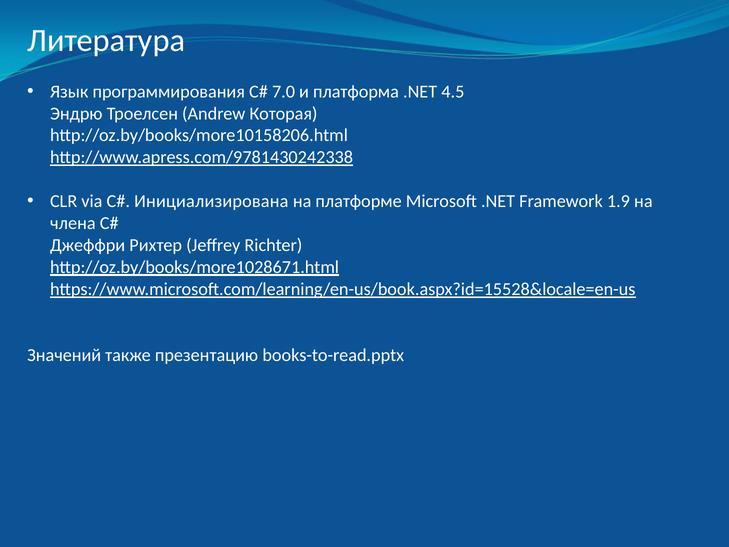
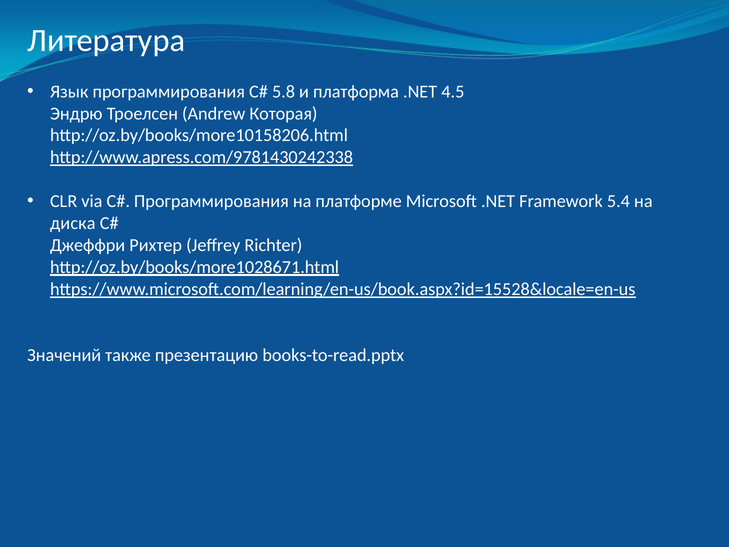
7.0: 7.0 -> 5.8
Инициализирована at (211, 201): Инициализирована -> Программирования
1.9: 1.9 -> 5.4
члена: члена -> диска
